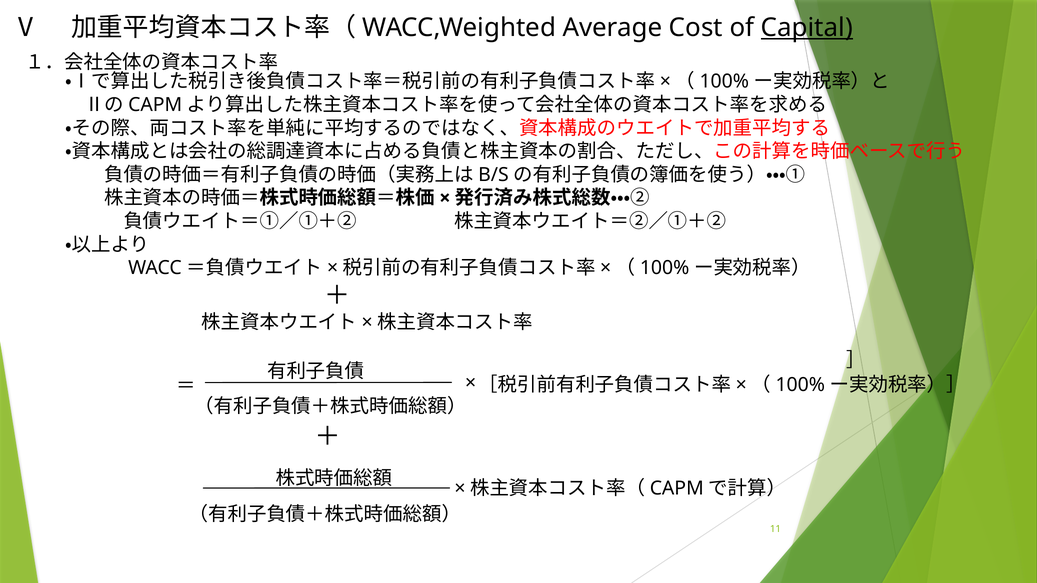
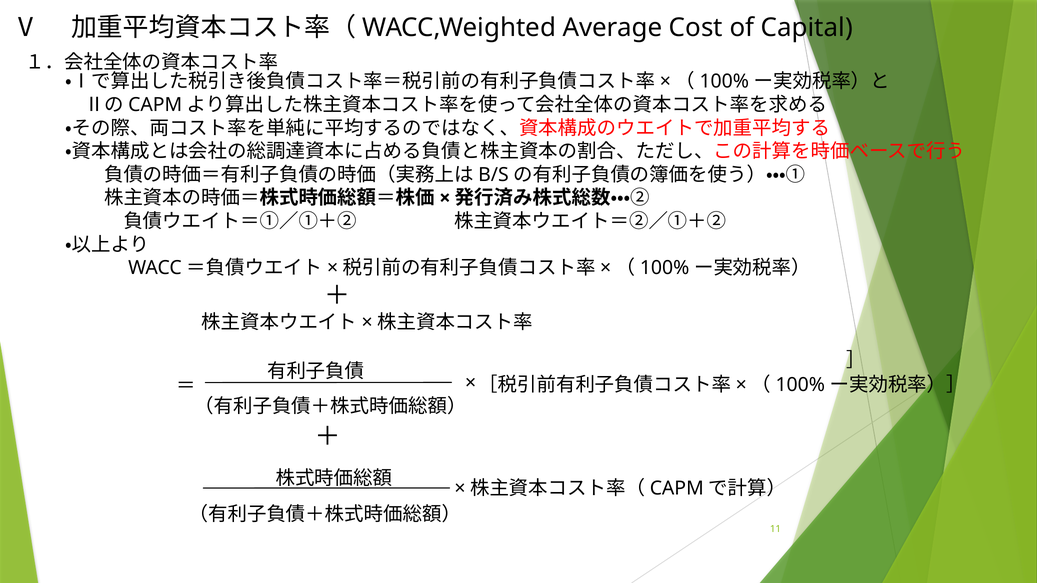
Capital underline: present -> none
